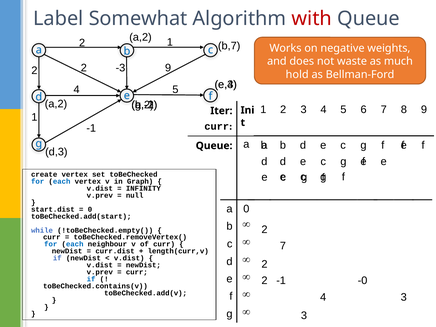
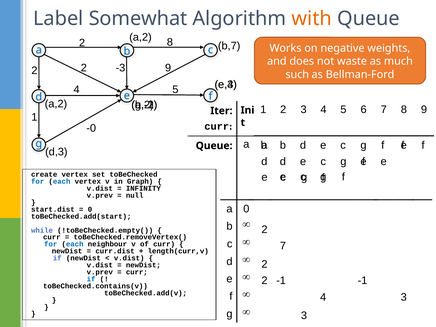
with colour: red -> orange
2 1: 1 -> 8
hold: hold -> such
-1 at (91, 128): -1 -> -0
-0 at (363, 281): -0 -> -1
